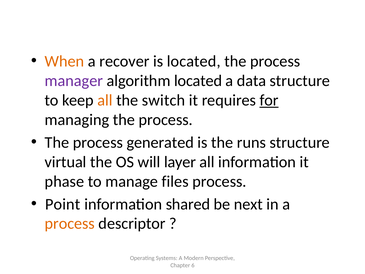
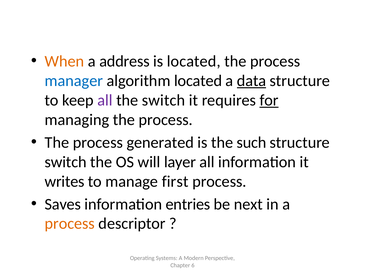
recover: recover -> address
manager colour: purple -> blue
data underline: none -> present
all at (105, 100) colour: orange -> purple
runs: runs -> such
virtual at (66, 162): virtual -> switch
phase: phase -> writes
files: files -> first
Point: Point -> Saves
shared: shared -> entries
